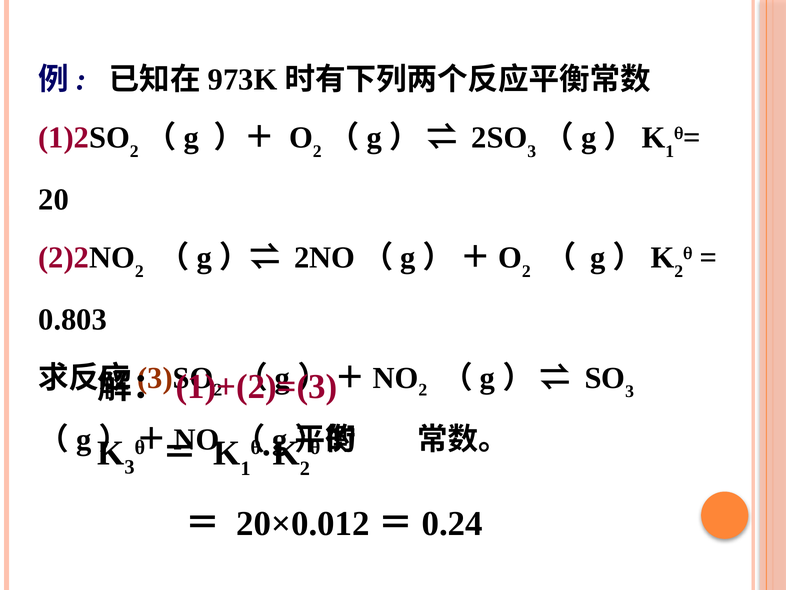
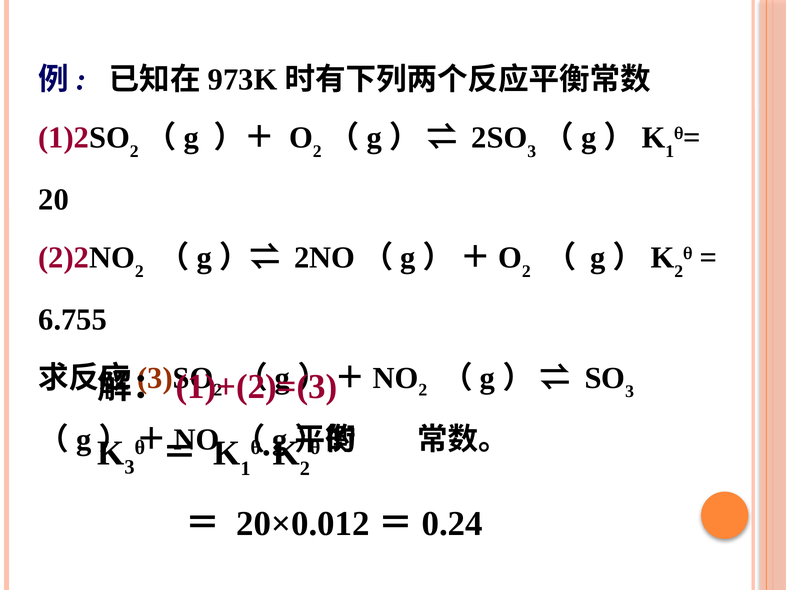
0.803: 0.803 -> 6.755
